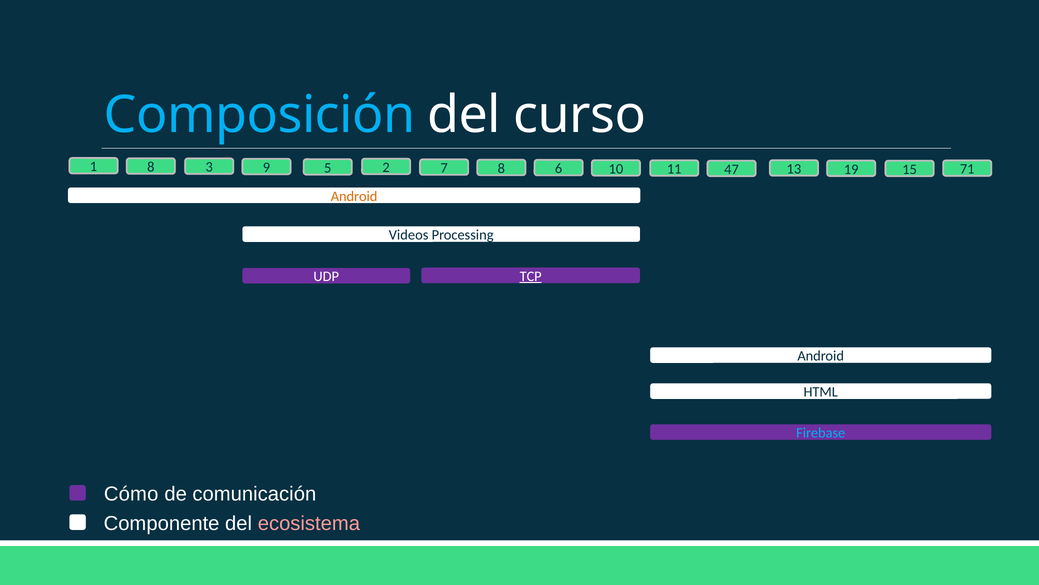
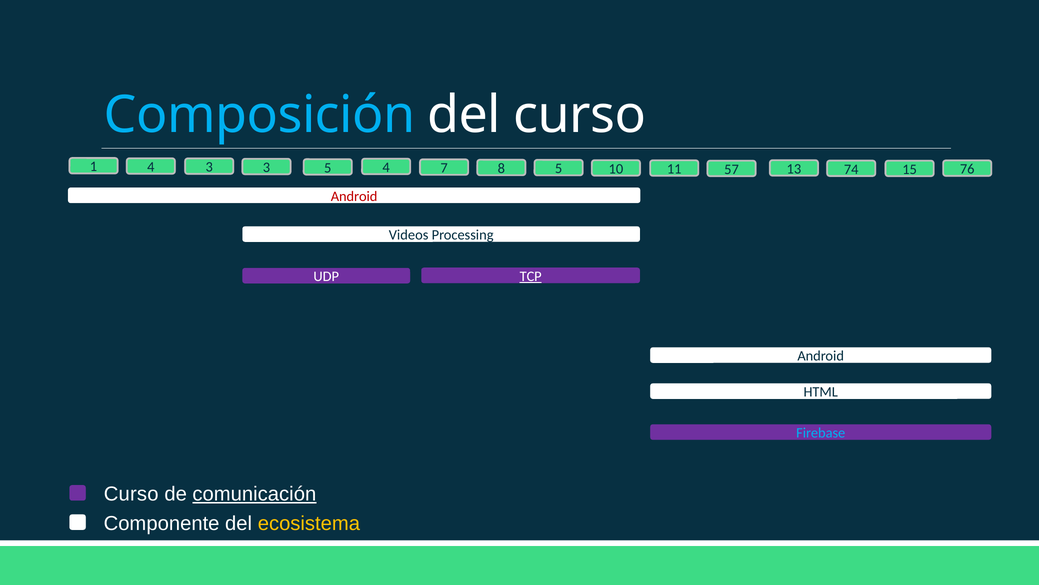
1 8: 8 -> 4
3 9: 9 -> 3
5 2: 2 -> 4
8 6: 6 -> 5
47: 47 -> 57
19: 19 -> 74
71: 71 -> 76
Android at (354, 196) colour: orange -> red
Cómo at (131, 494): Cómo -> Curso
comunicación underline: none -> present
ecosistema colour: pink -> yellow
